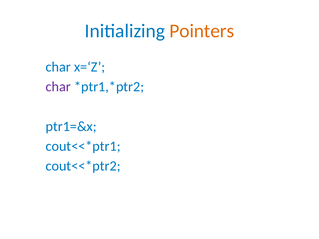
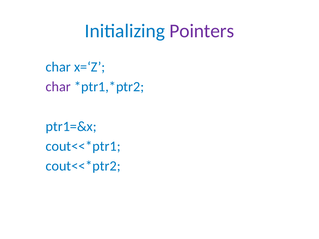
Pointers colour: orange -> purple
